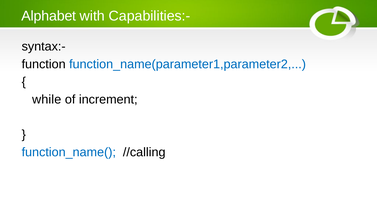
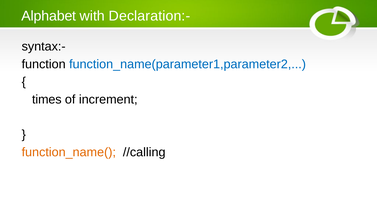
Capabilities:-: Capabilities:- -> Declaration:-
while: while -> times
function_name( colour: blue -> orange
